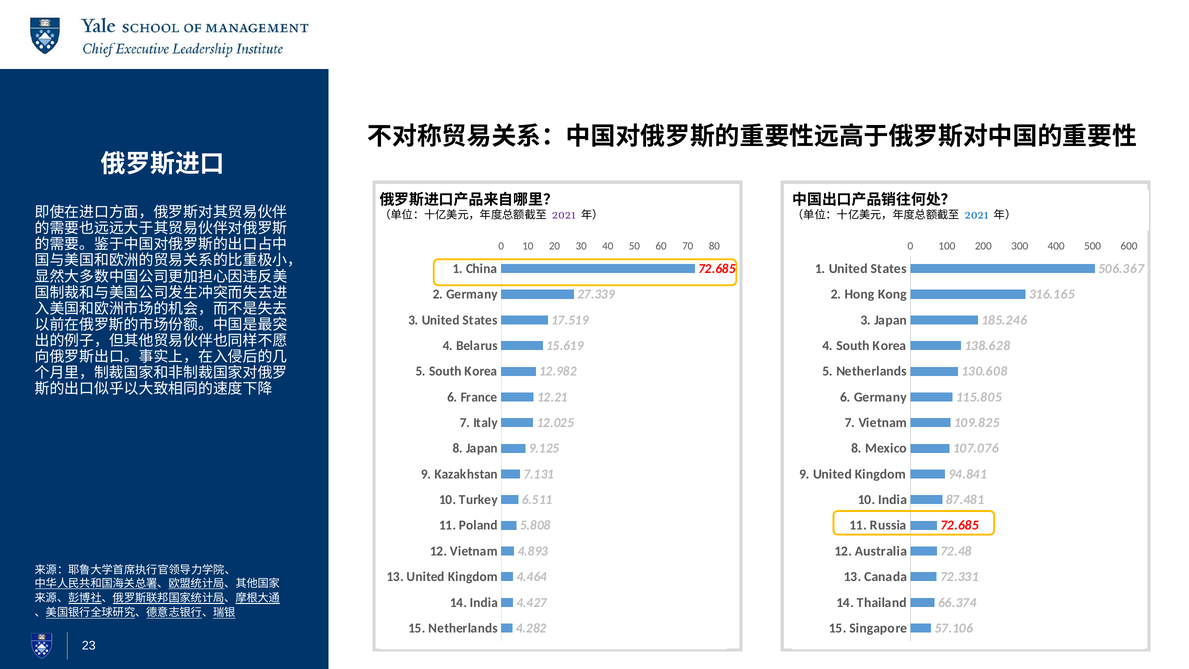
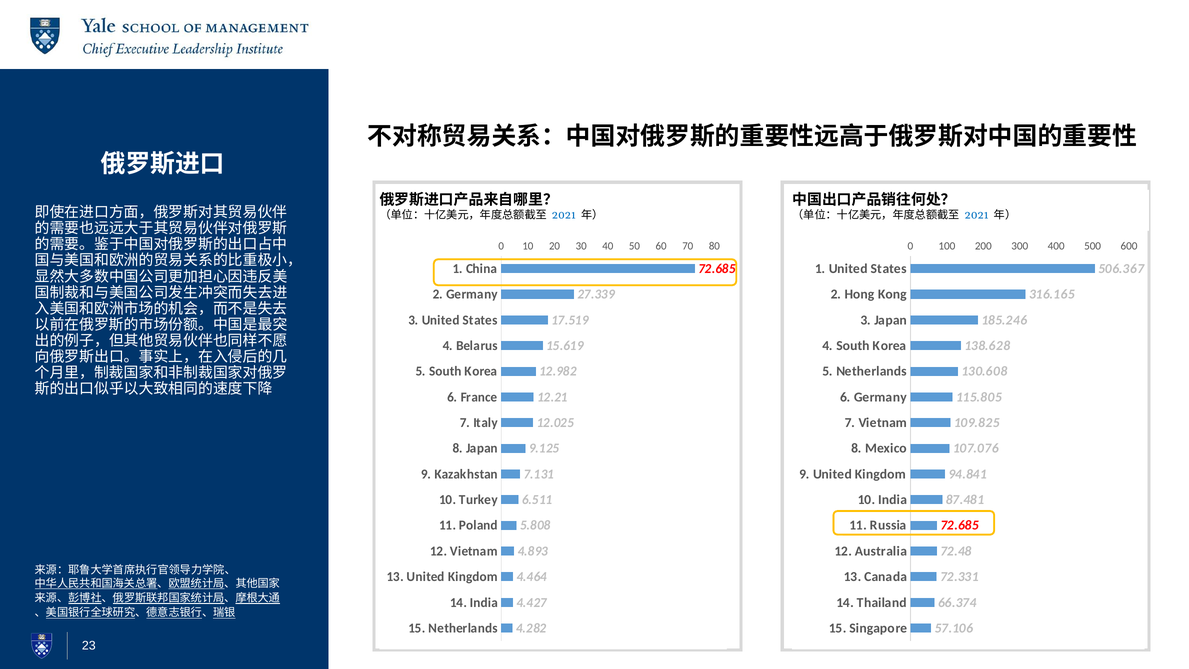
2021 at (564, 215) colour: purple -> blue
